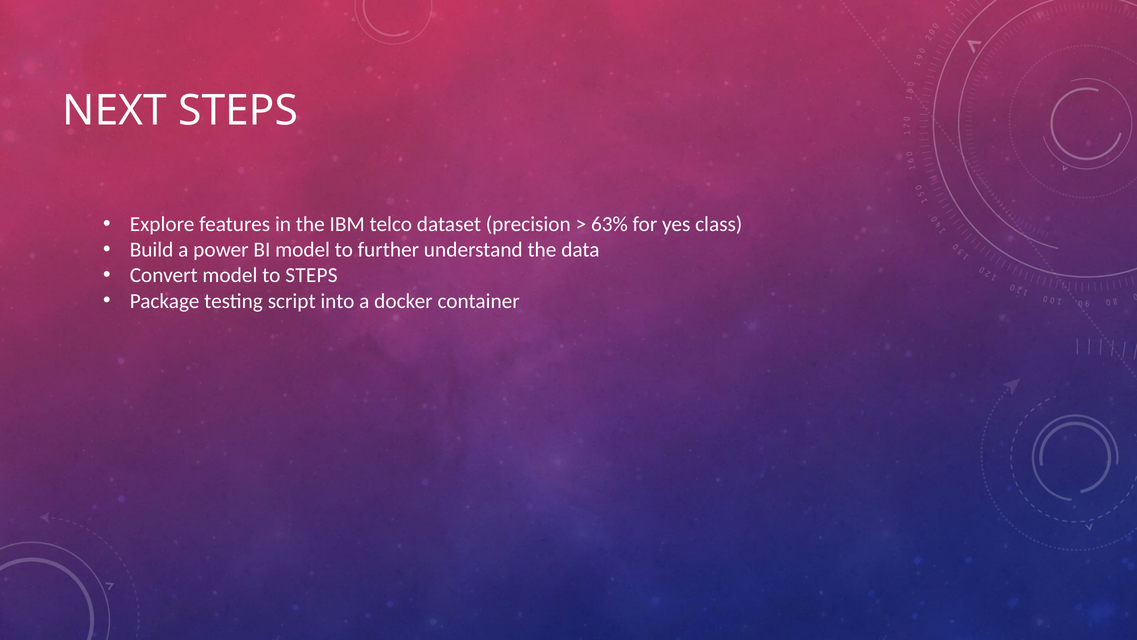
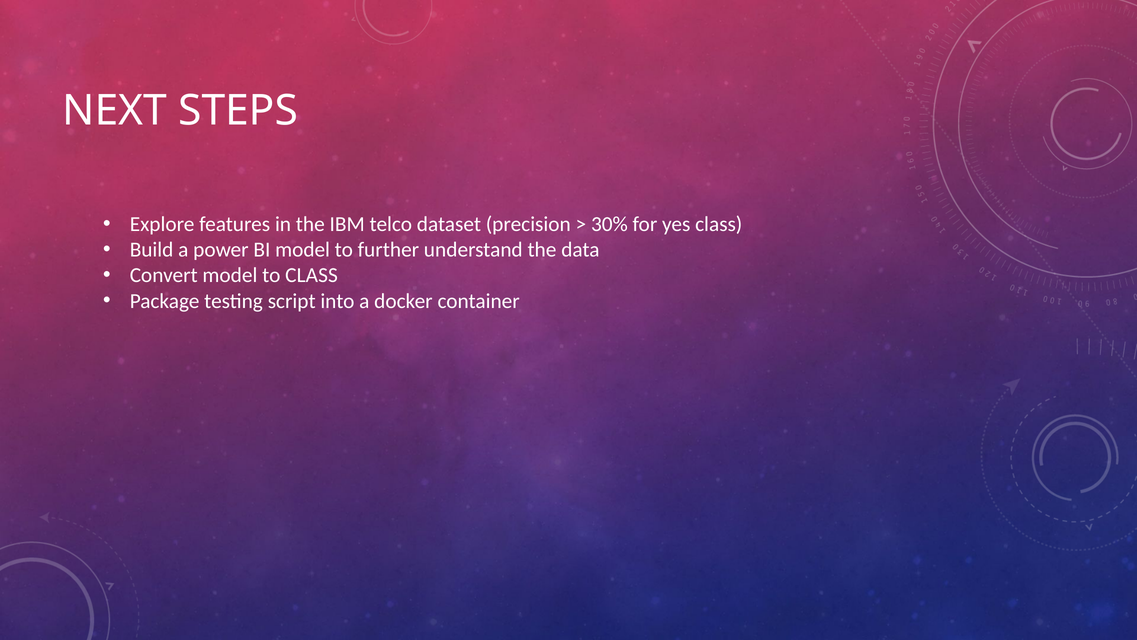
63%: 63% -> 30%
to STEPS: STEPS -> CLASS
